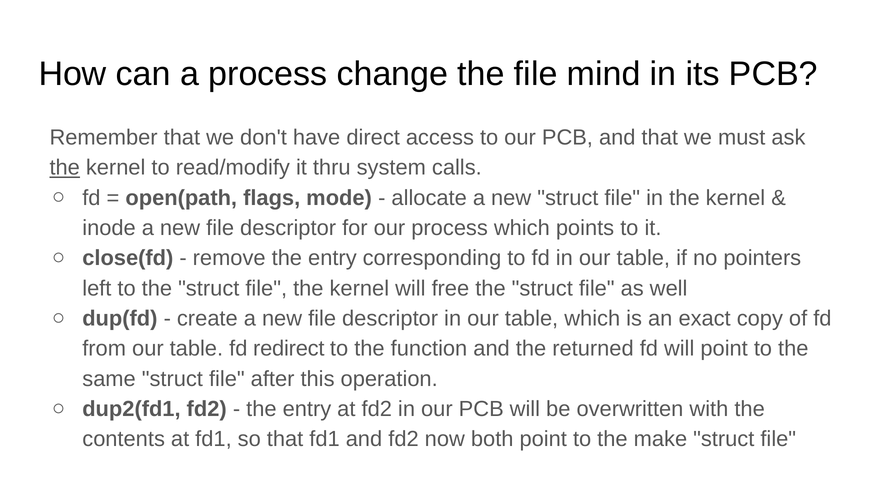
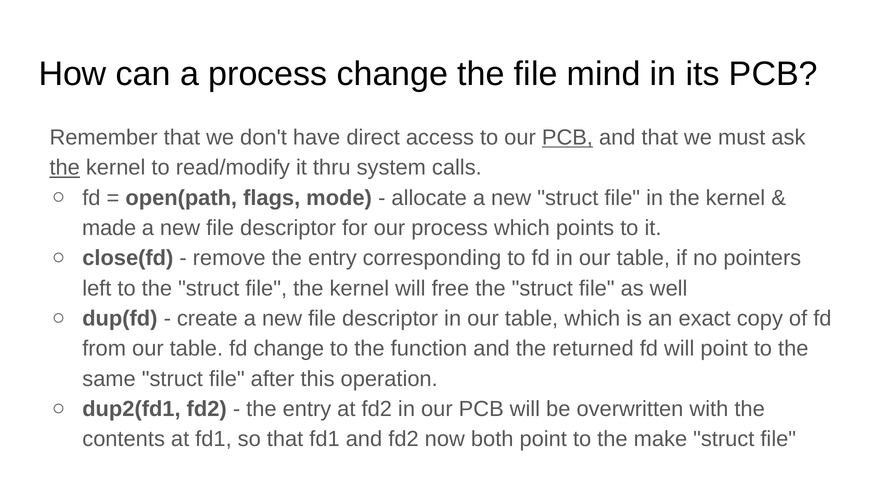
PCB at (567, 138) underline: none -> present
inode: inode -> made
fd redirect: redirect -> change
